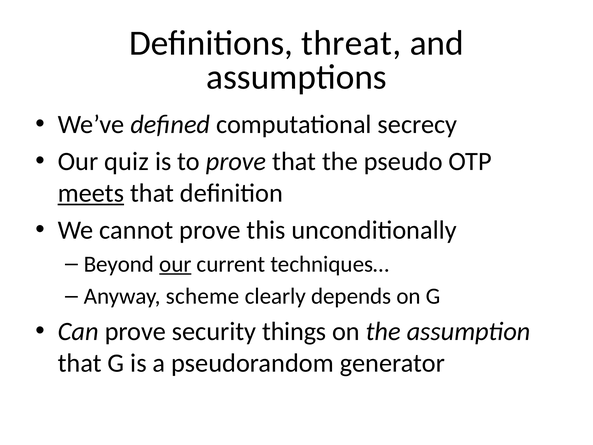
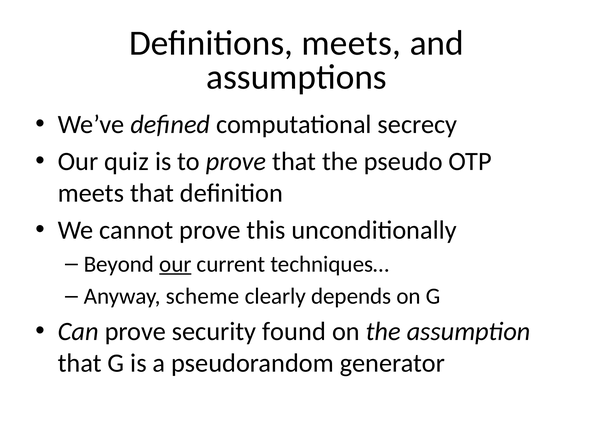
Definitions threat: threat -> meets
meets at (91, 193) underline: present -> none
things: things -> found
